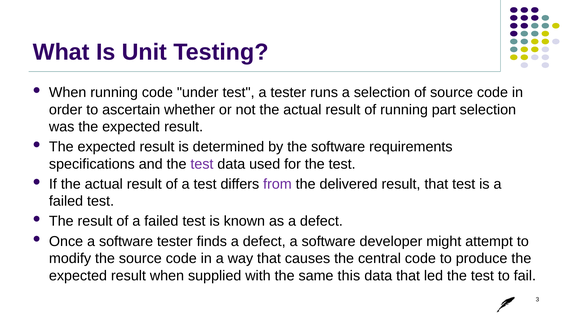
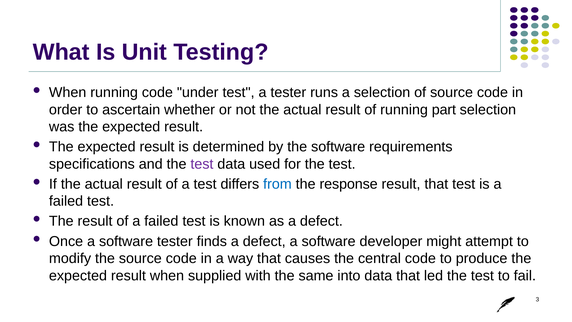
from colour: purple -> blue
delivered: delivered -> response
this: this -> into
